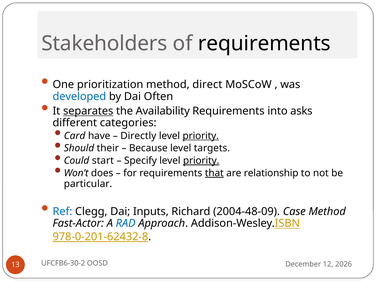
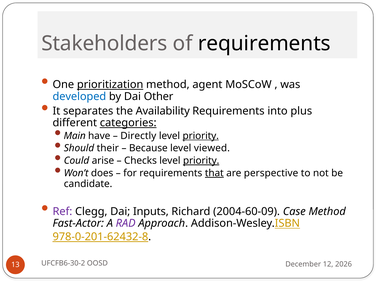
prioritization underline: none -> present
direct: direct -> agent
Often: Often -> Other
separates underline: present -> none
asks: asks -> plus
categories underline: none -> present
Card: Card -> Main
targets: targets -> viewed
start: start -> arise
Specify: Specify -> Checks
relationship: relationship -> perspective
particular: particular -> candidate
Ref colour: blue -> purple
2004-48-09: 2004-48-09 -> 2004-60-09
RAD colour: blue -> purple
